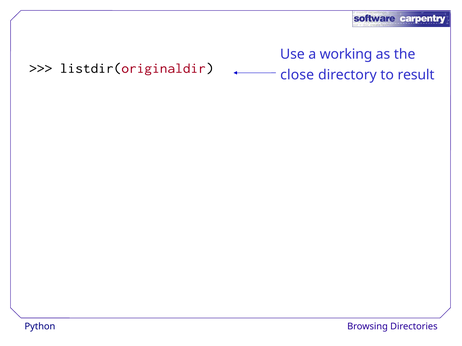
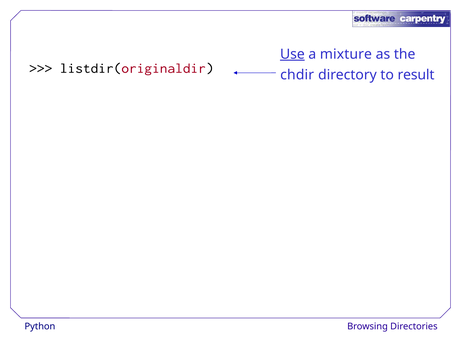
Use underline: none -> present
working: working -> mixture
close: close -> chdir
